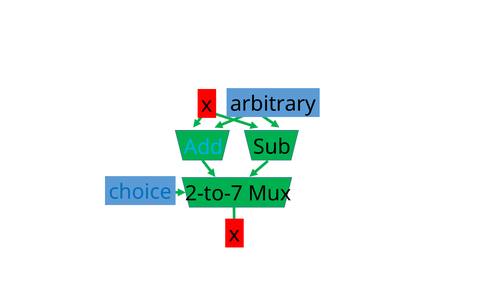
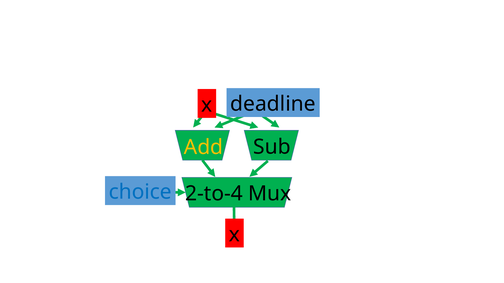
arbitrary: arbitrary -> deadline
Add colour: light blue -> yellow
2-to-7: 2-to-7 -> 2-to-4
